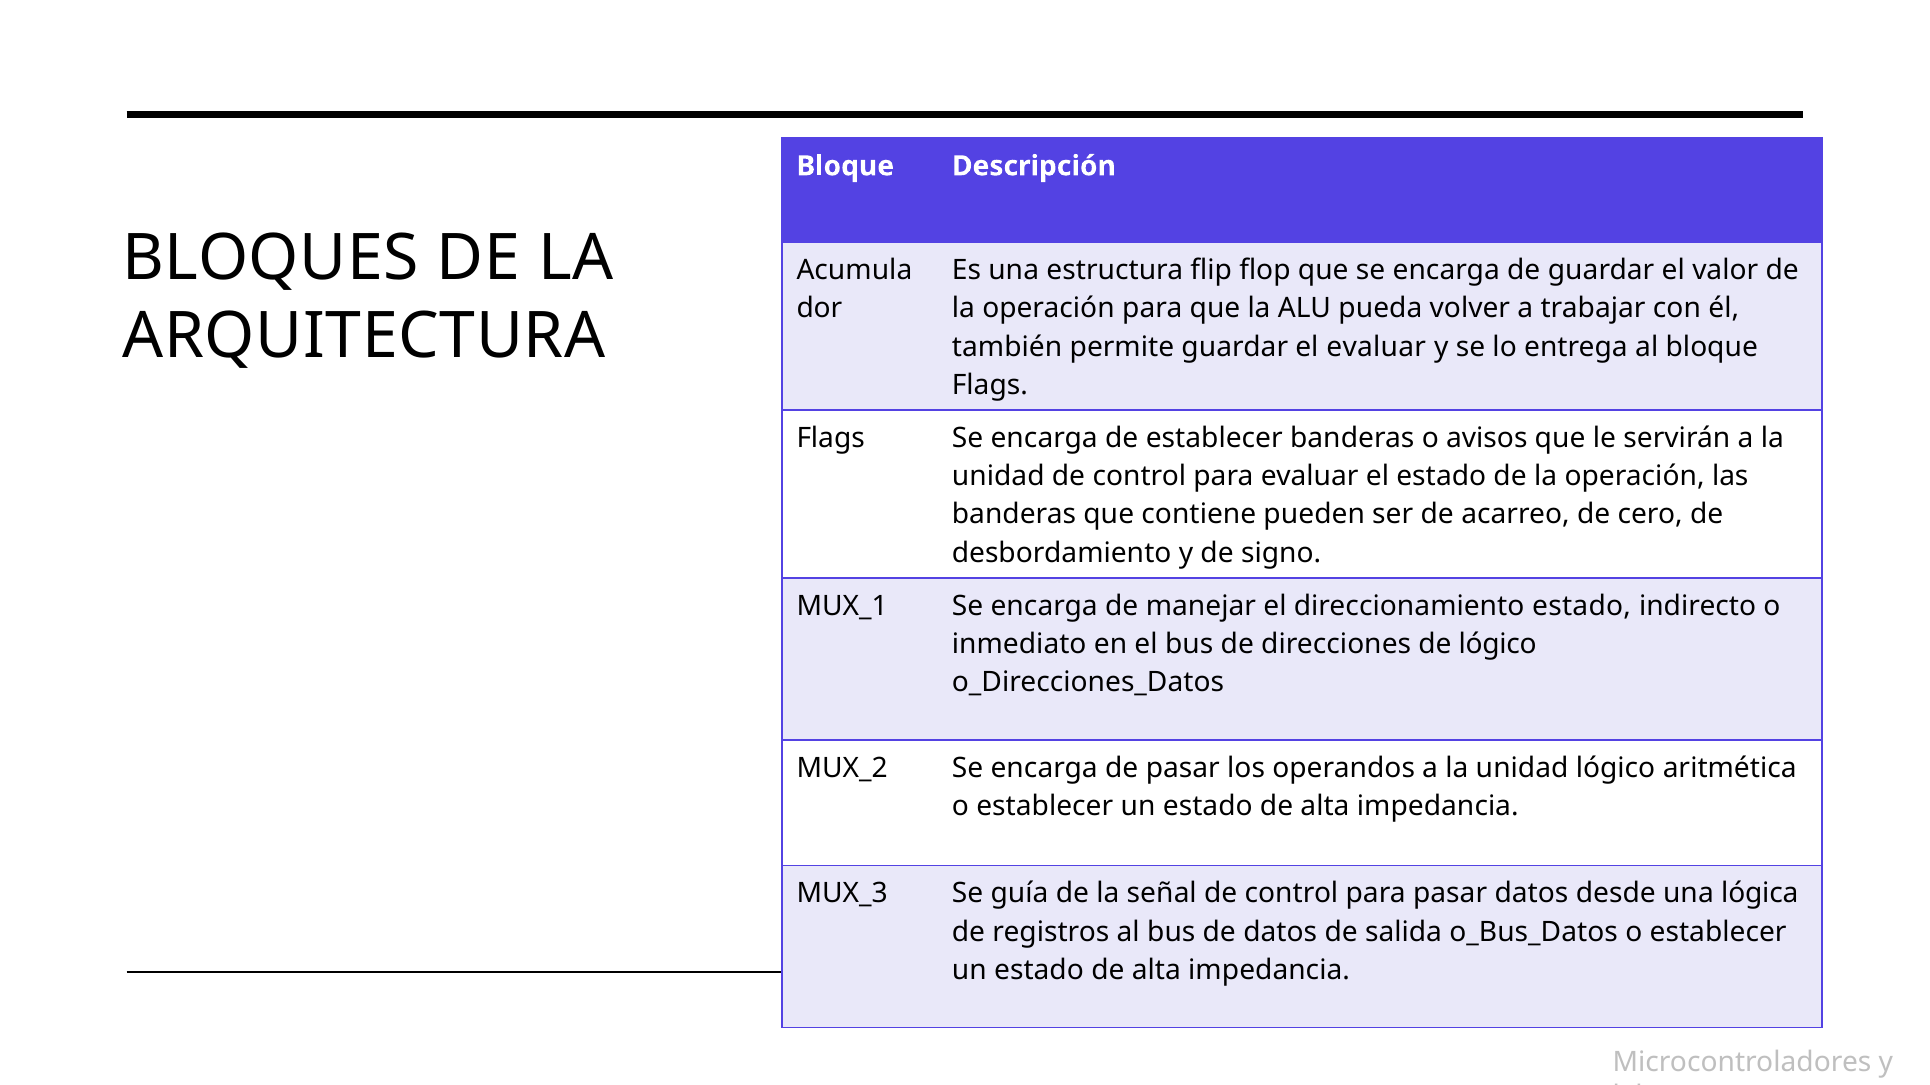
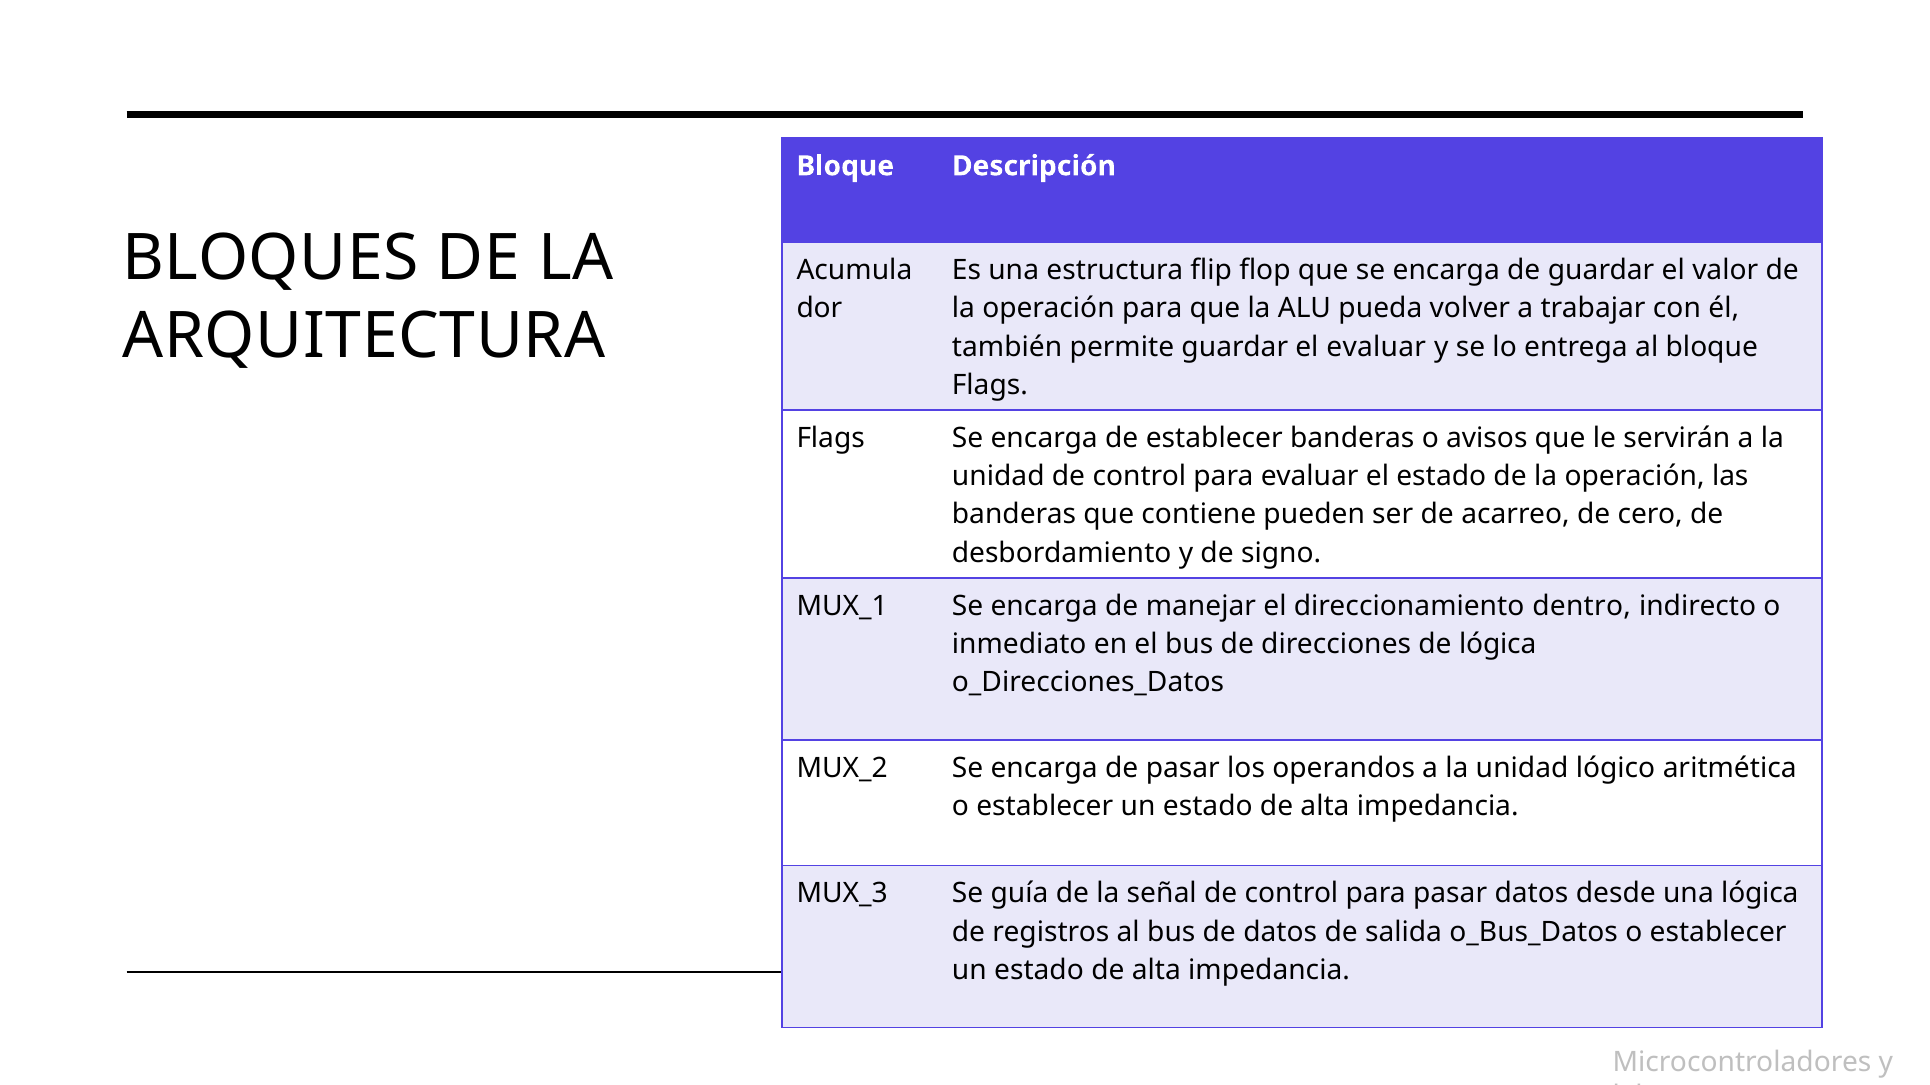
direccionamiento estado: estado -> dentro
de lógico: lógico -> lógica
